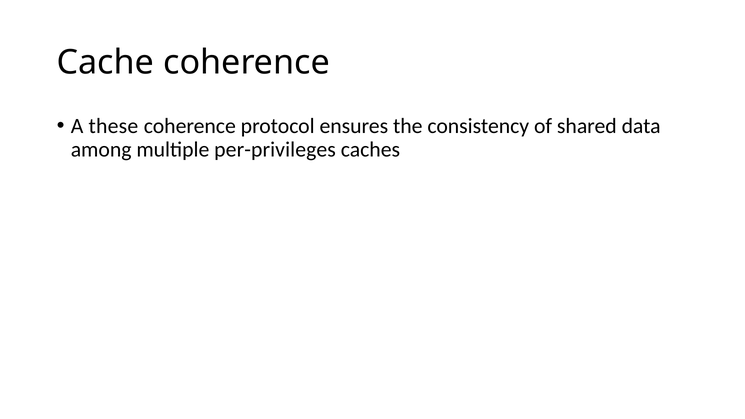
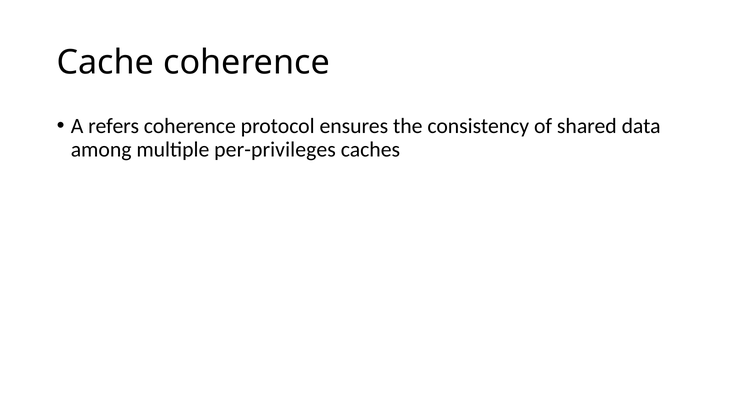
these: these -> refers
